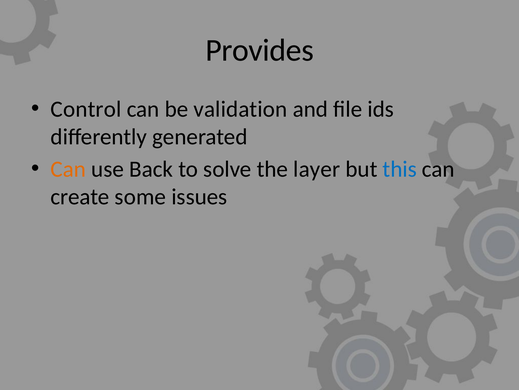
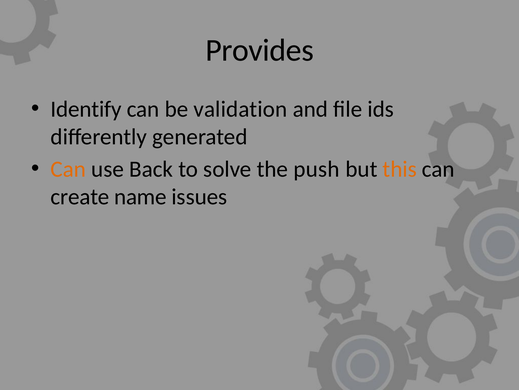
Control: Control -> Identify
layer: layer -> push
this colour: blue -> orange
some: some -> name
